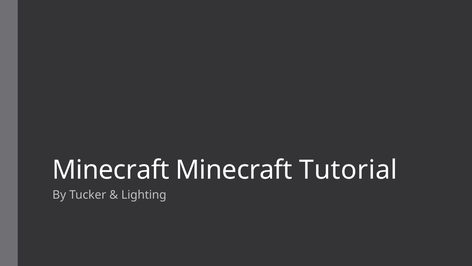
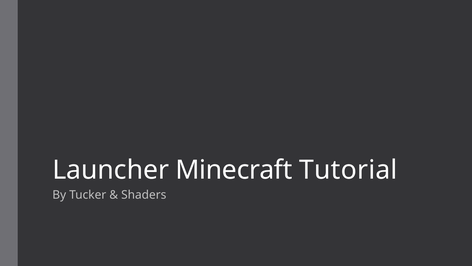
Minecraft at (111, 170): Minecraft -> Launcher
Lighting: Lighting -> Shaders
